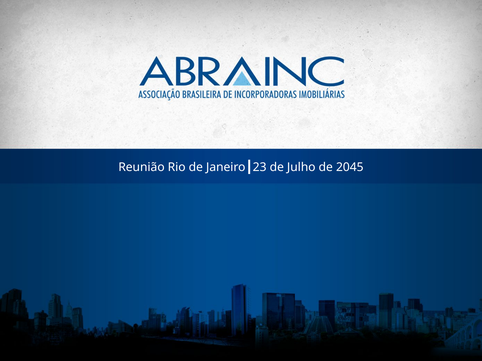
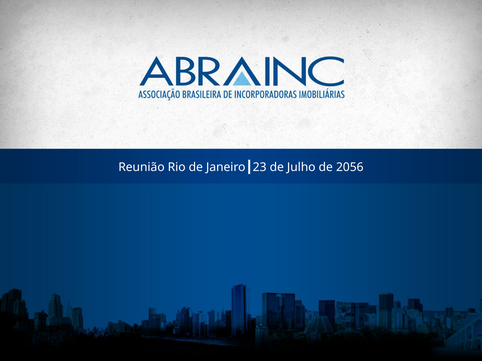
2045: 2045 -> 2056
